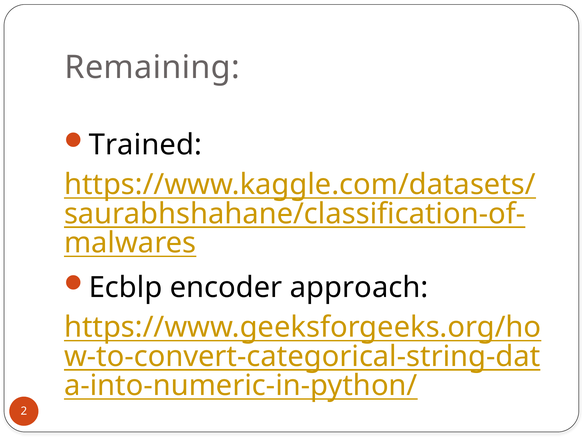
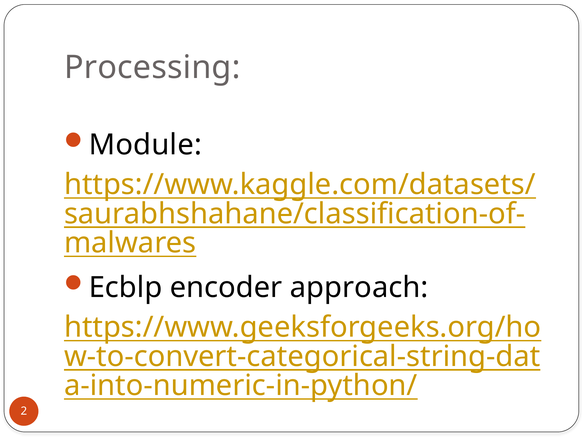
Remaining: Remaining -> Processing
Trained: Trained -> Module
